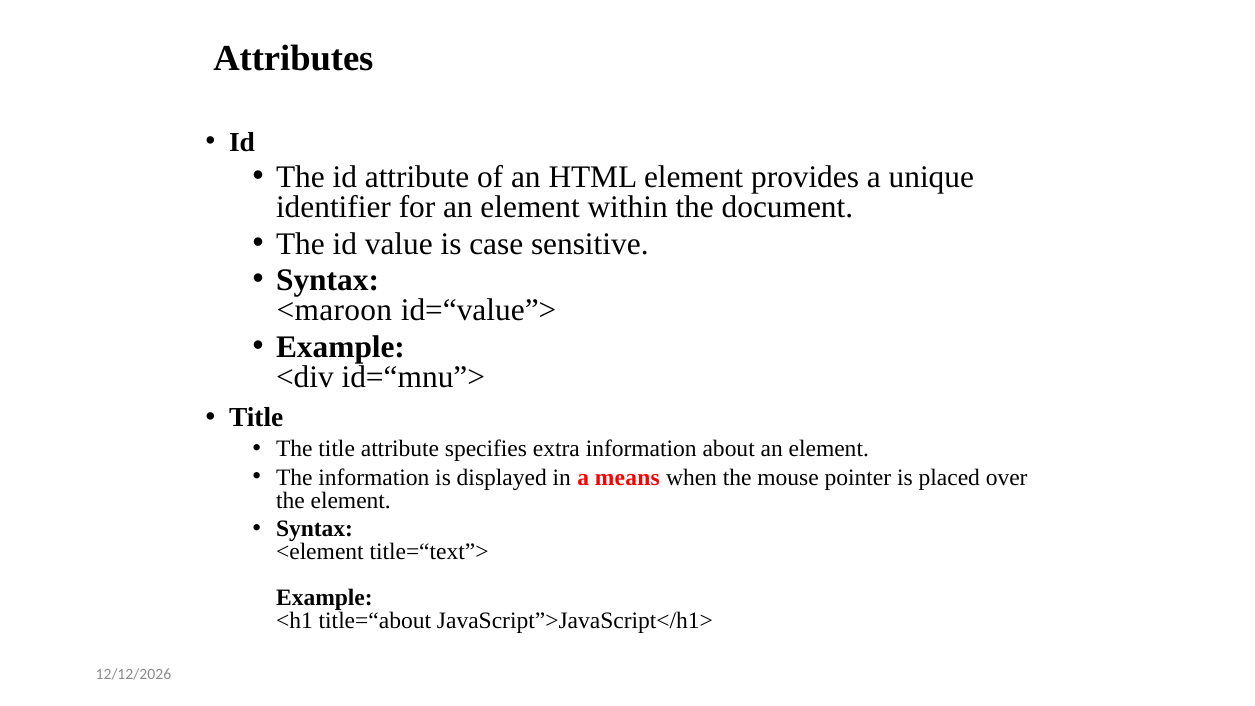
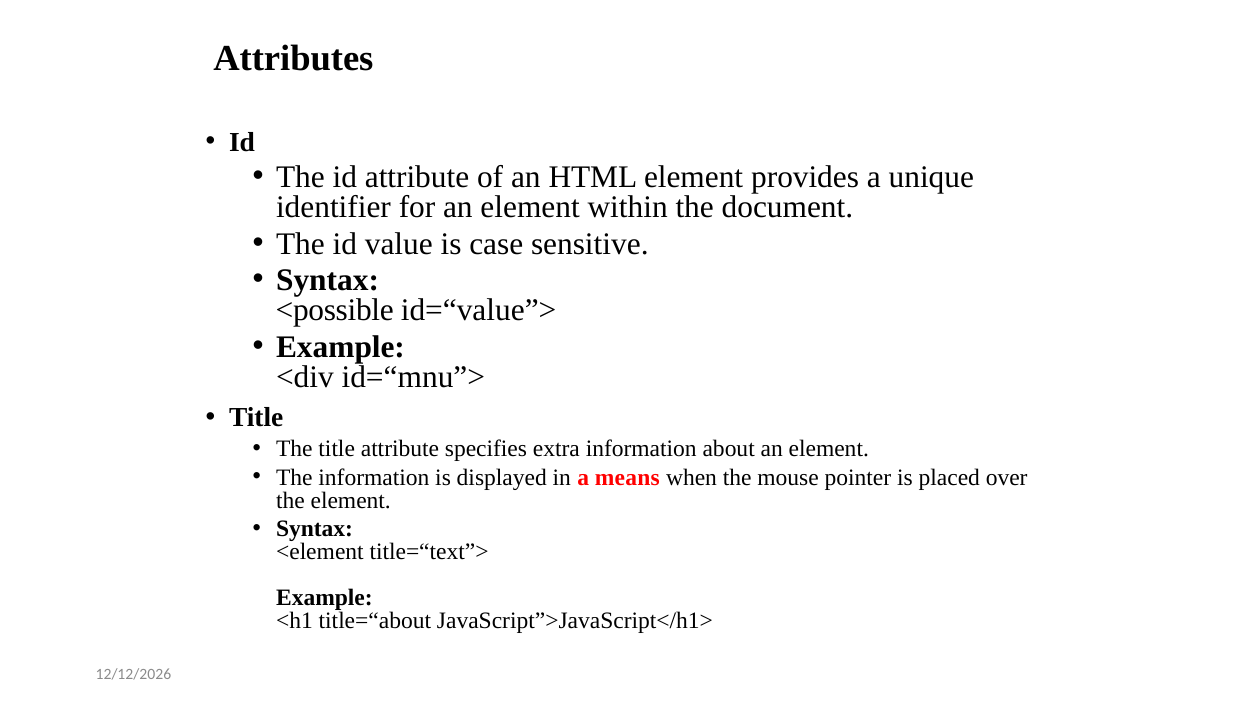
<maroon: <maroon -> <possible
